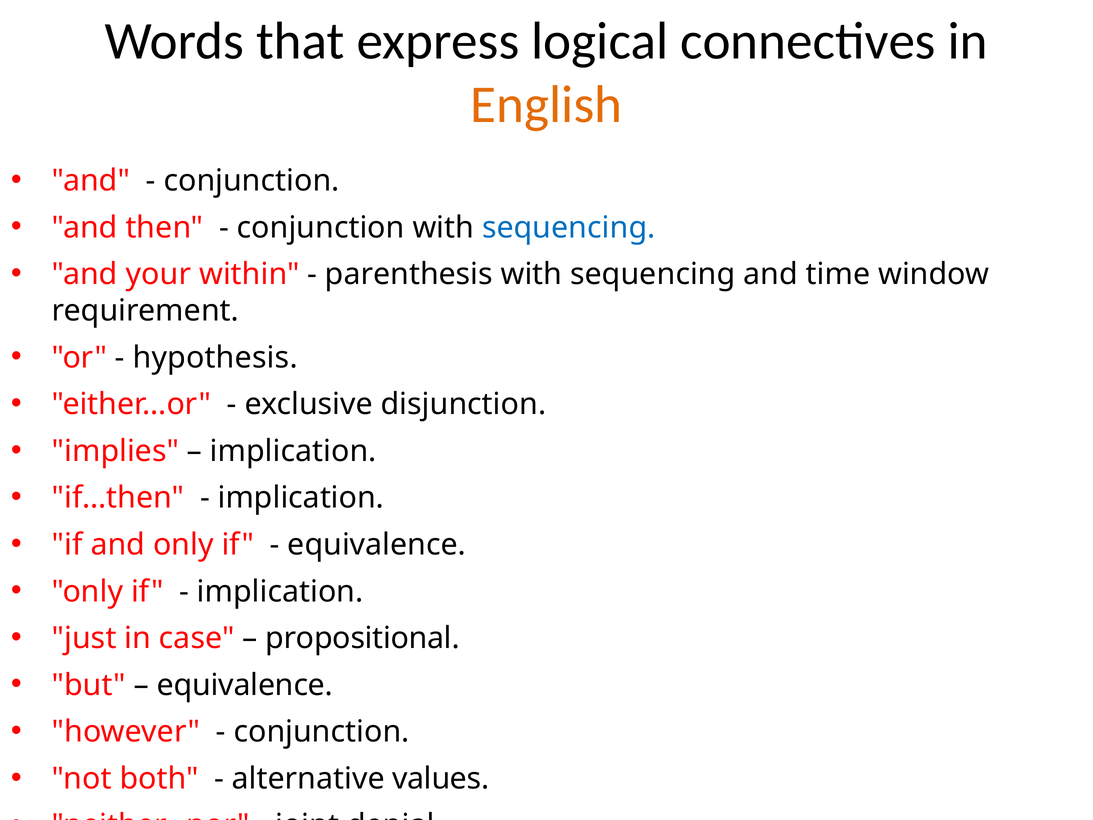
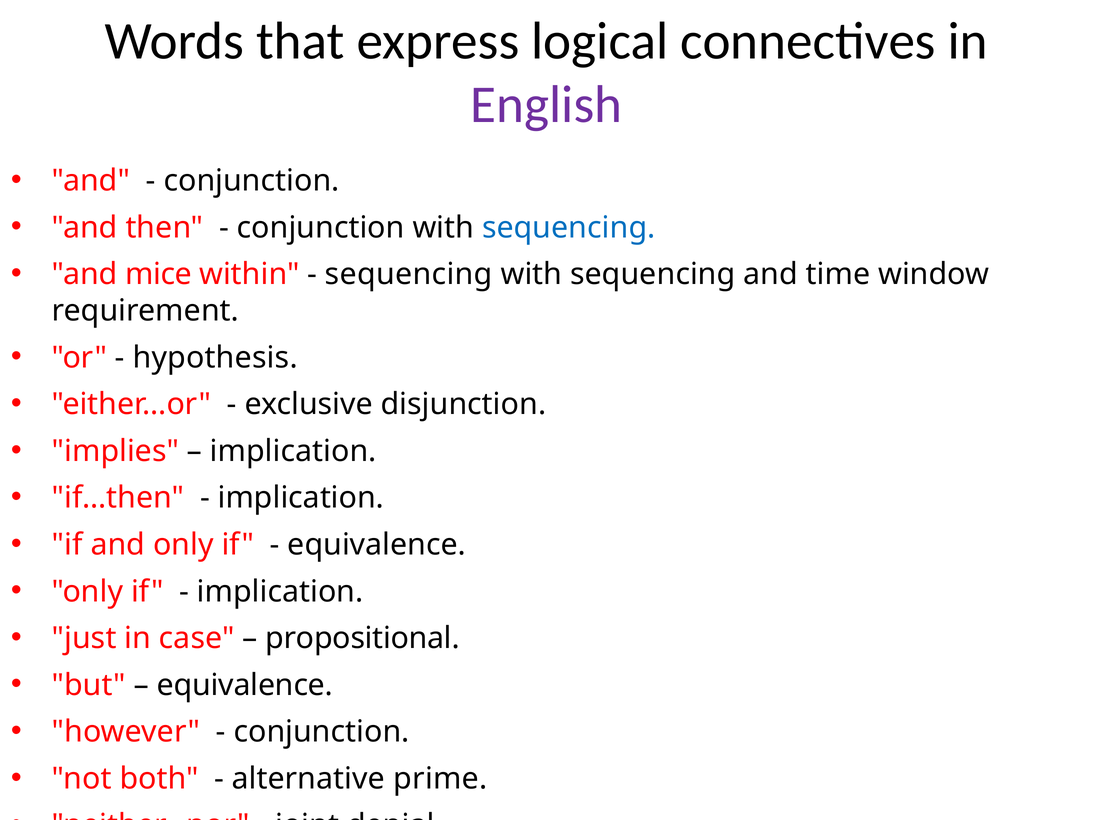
English colour: orange -> purple
your: your -> mice
parenthesis at (409, 274): parenthesis -> sequencing
values: values -> prime
